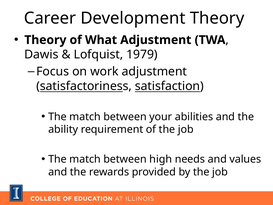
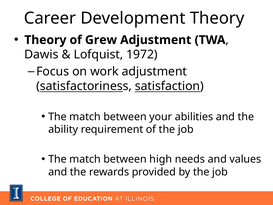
What: What -> Grew
1979: 1979 -> 1972
